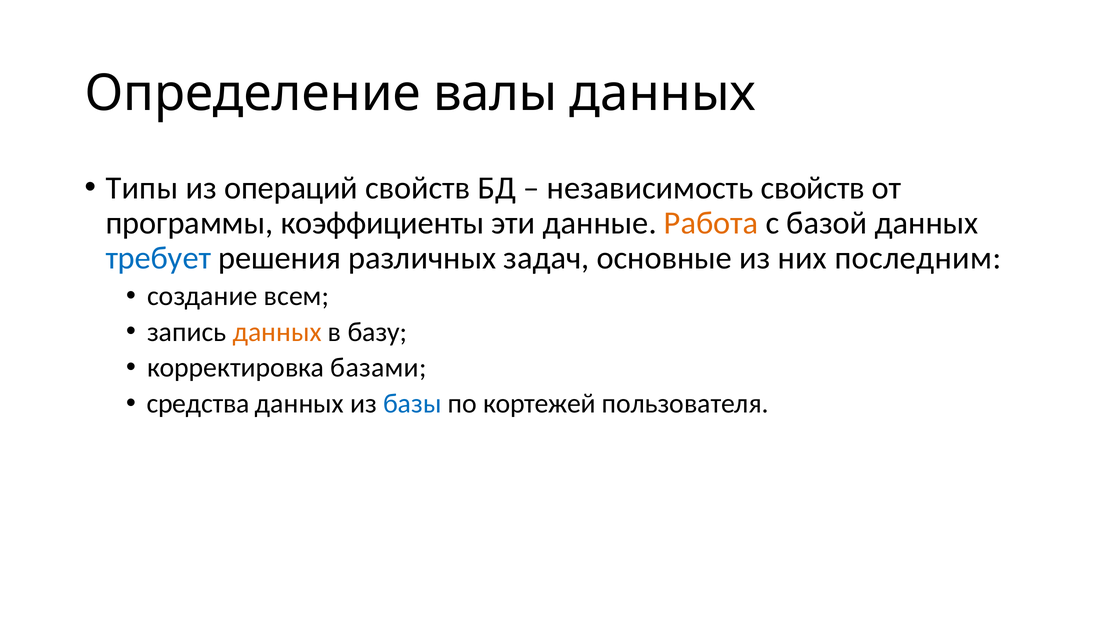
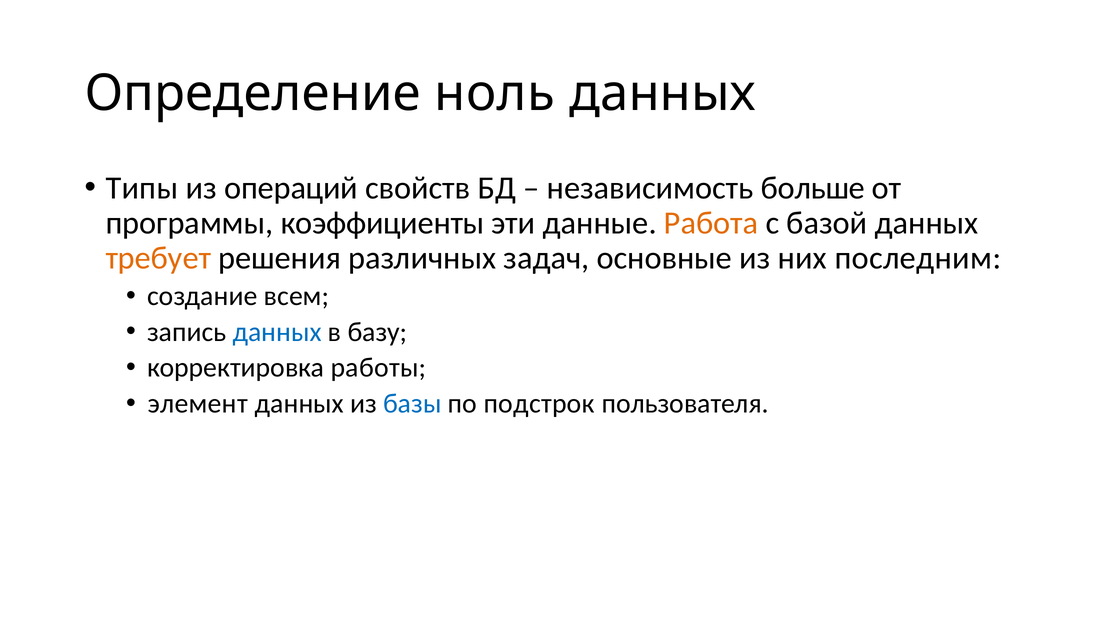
валы: валы -> ноль
независимость свойств: свойств -> больше
требует colour: blue -> orange
данных at (277, 332) colour: orange -> blue
базами: базами -> работы
средства: средства -> элемент
кортежей: кортежей -> подстрок
